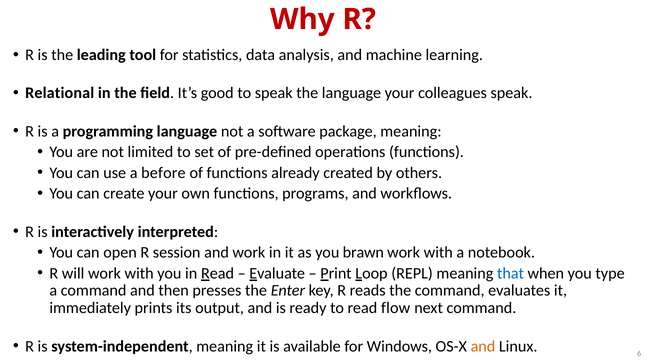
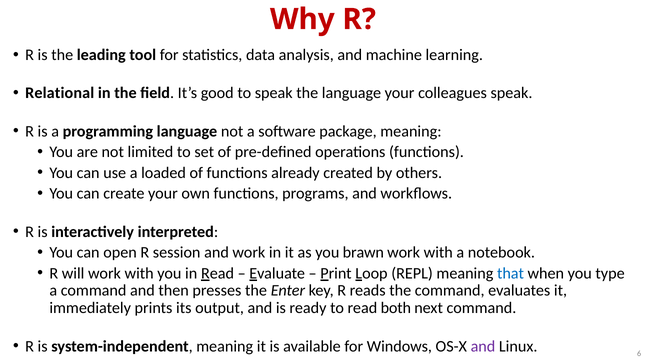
before: before -> loaded
flow: flow -> both
and at (483, 347) colour: orange -> purple
